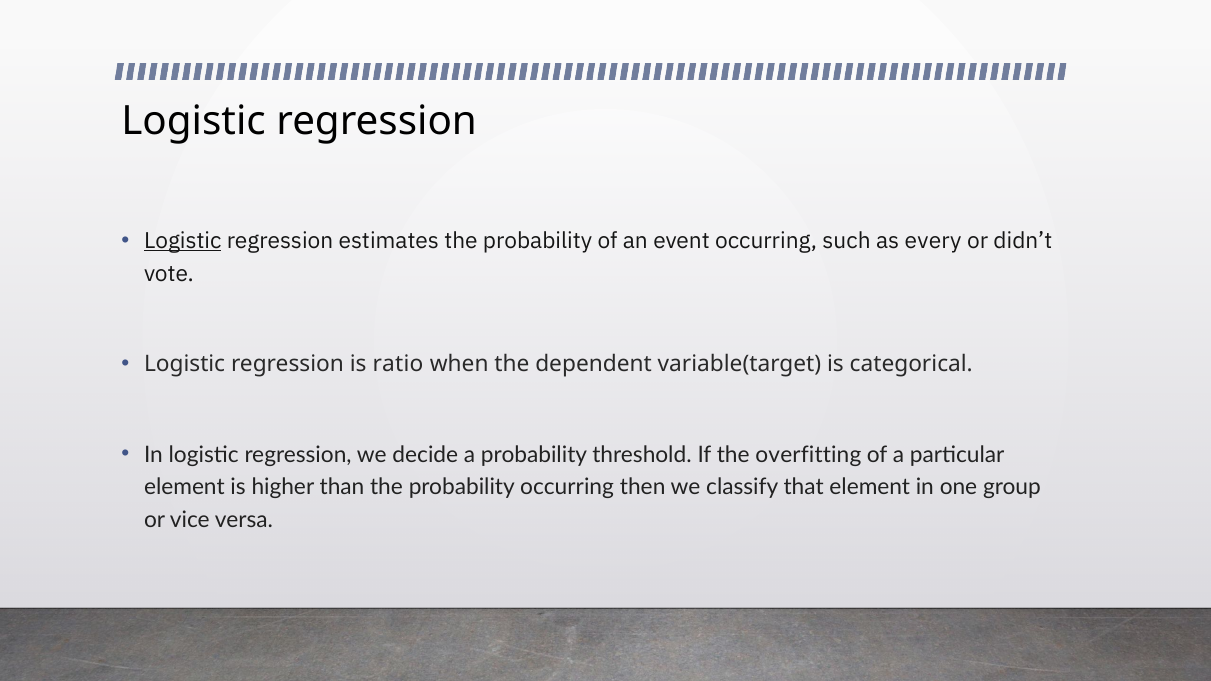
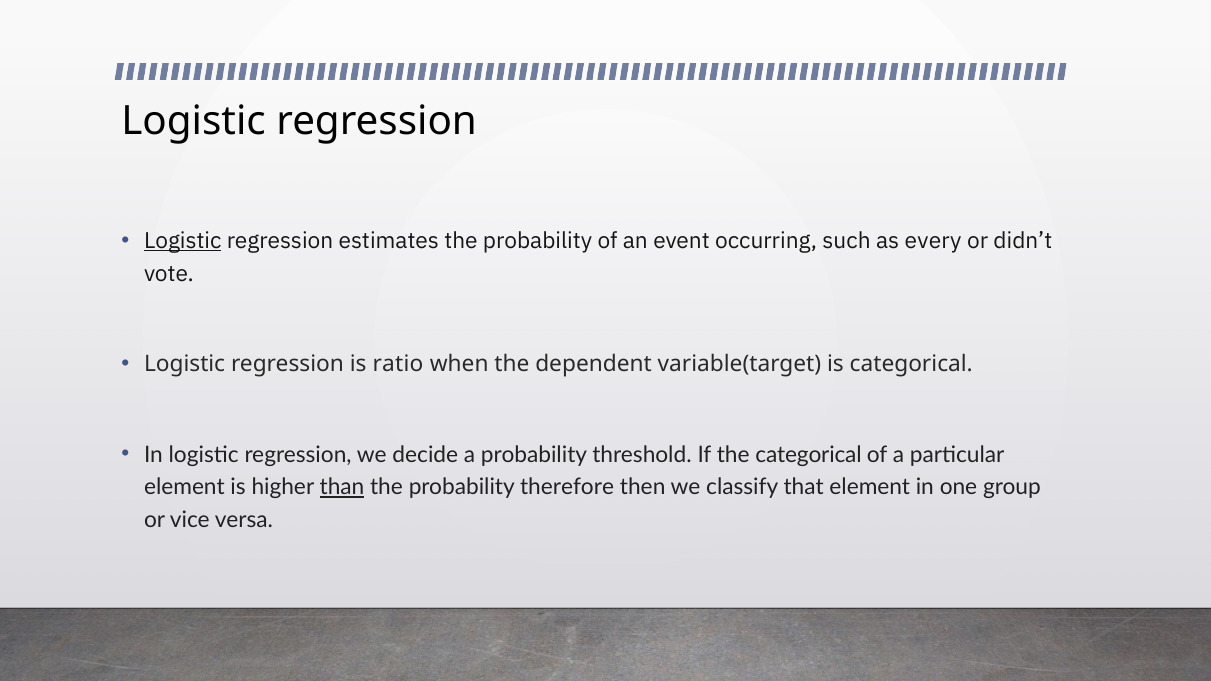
the overfitting: overfitting -> categorical
than underline: none -> present
probability occurring: occurring -> therefore
